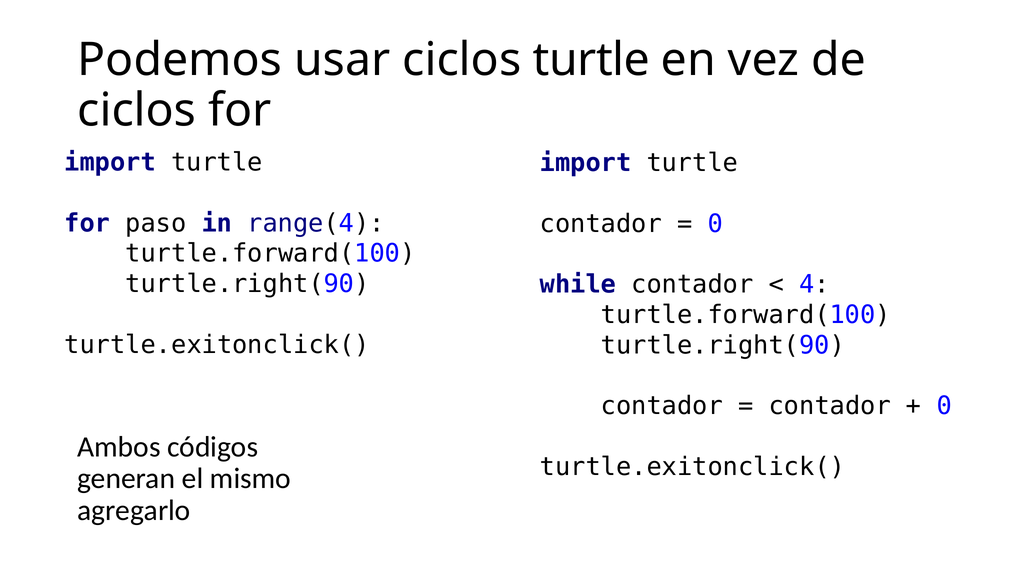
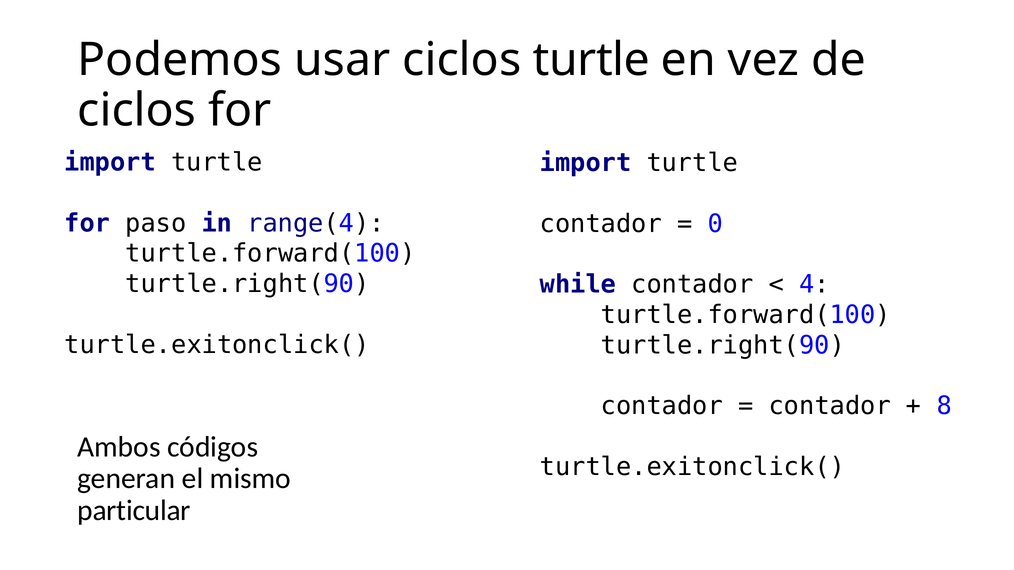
0 at (944, 406): 0 -> 8
agregarlo: agregarlo -> particular
